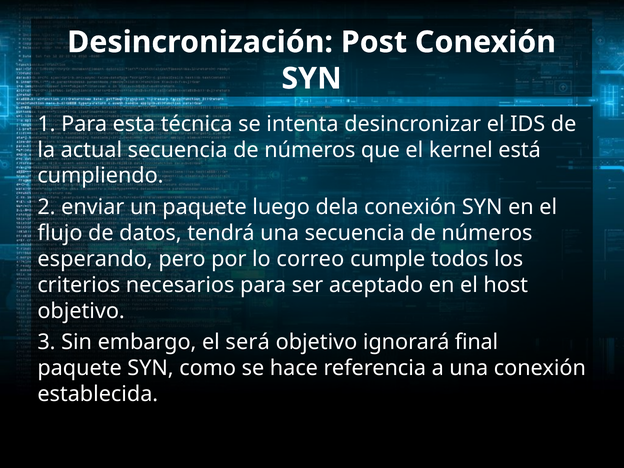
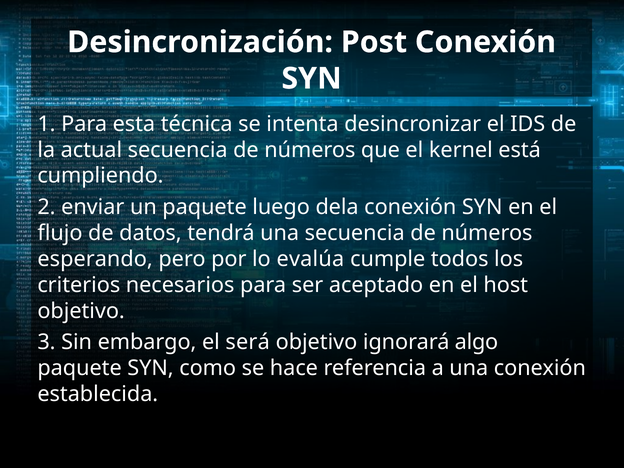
correo: correo -> evalúa
final: final -> algo
